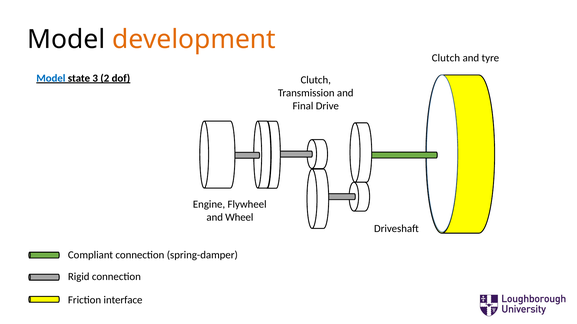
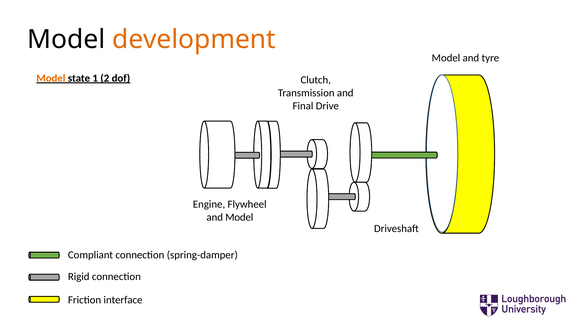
Clutch at (446, 58): Clutch -> Model
Model at (51, 78) colour: blue -> orange
3: 3 -> 1
and Wheel: Wheel -> Model
